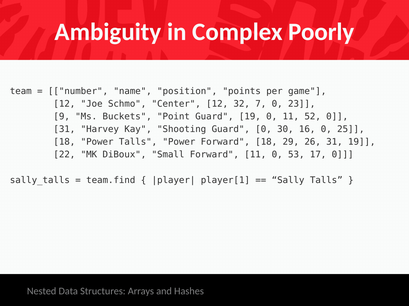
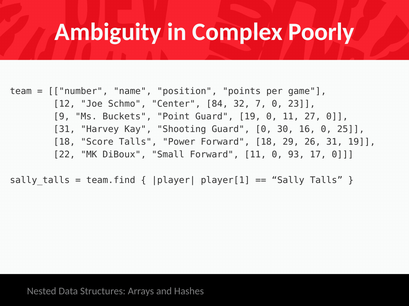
Center 12: 12 -> 84
52: 52 -> 27
18 Power: Power -> Score
53: 53 -> 93
